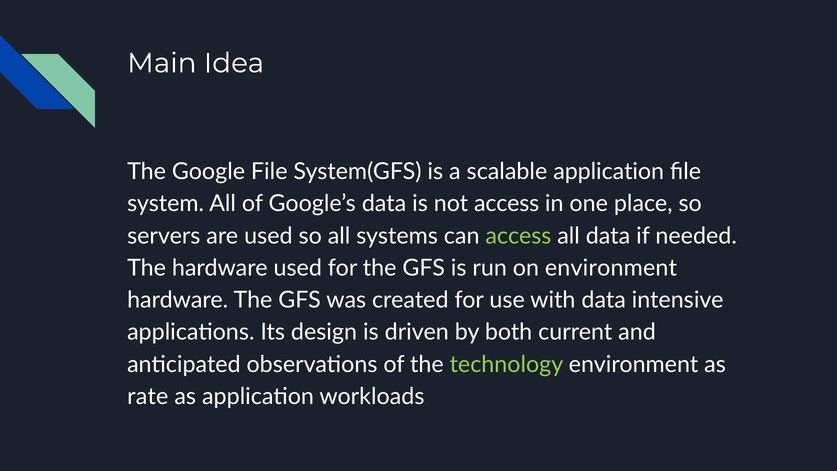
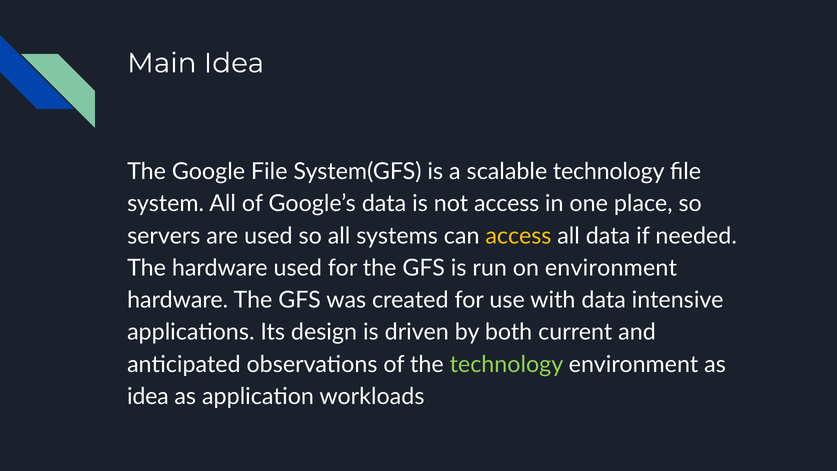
scalable application: application -> technology
access at (518, 236) colour: light green -> yellow
rate at (148, 396): rate -> idea
